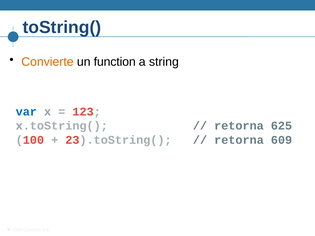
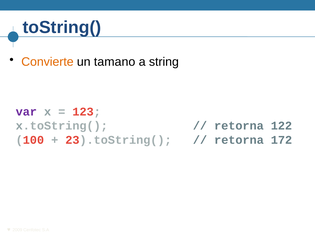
function: function -> tamano
var colour: blue -> purple
625: 625 -> 122
609: 609 -> 172
